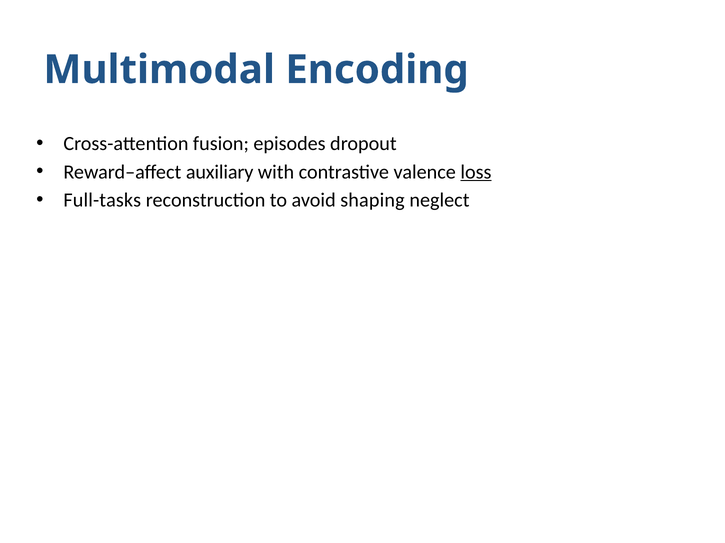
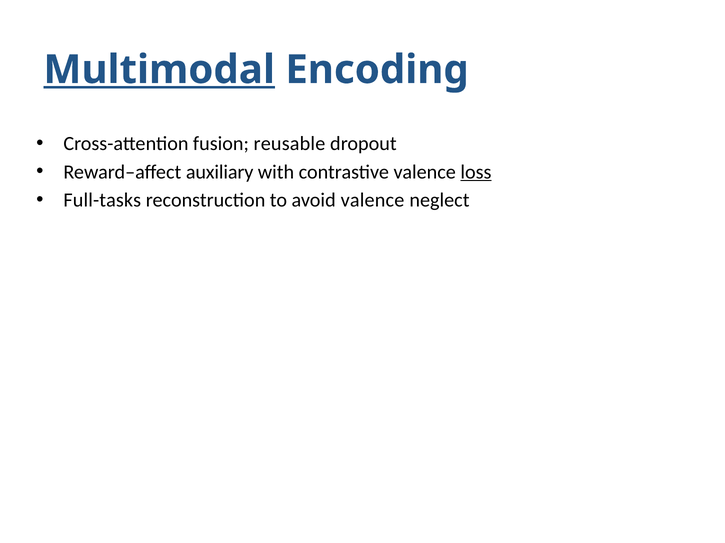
Multimodal underline: none -> present
episodes: episodes -> reusable
avoid shaping: shaping -> valence
